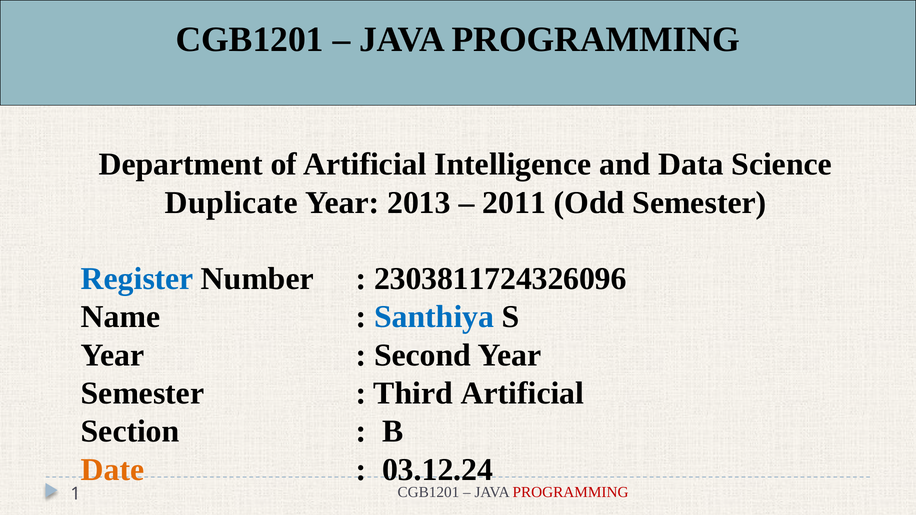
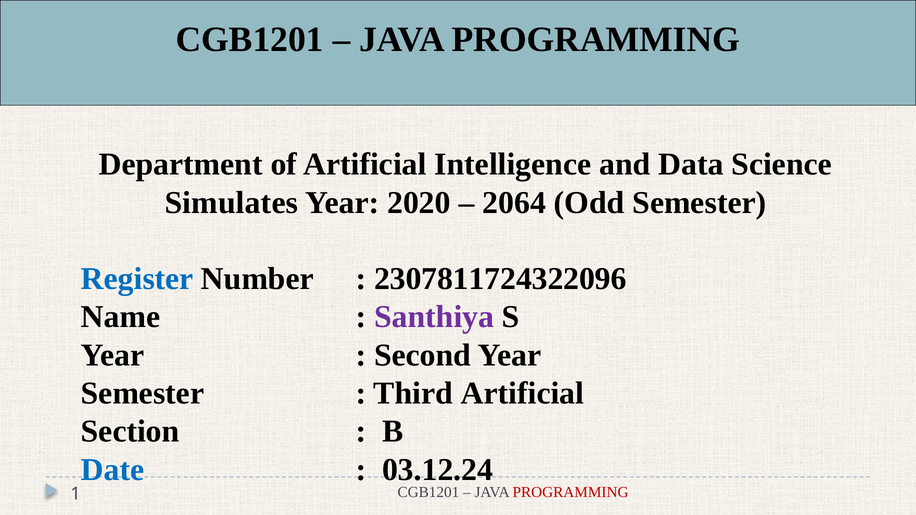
Duplicate: Duplicate -> Simulates
2013: 2013 -> 2020
2011: 2011 -> 2064
2303811724326096: 2303811724326096 -> 2307811724322096
Santhiya colour: blue -> purple
Date colour: orange -> blue
